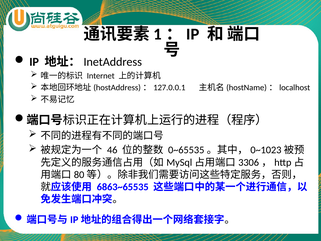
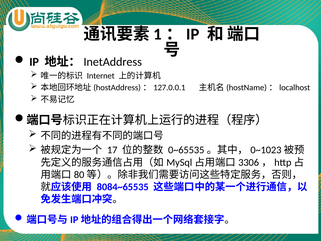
46: 46 -> 17
6863~65535: 6863~65535 -> 8084~65535
